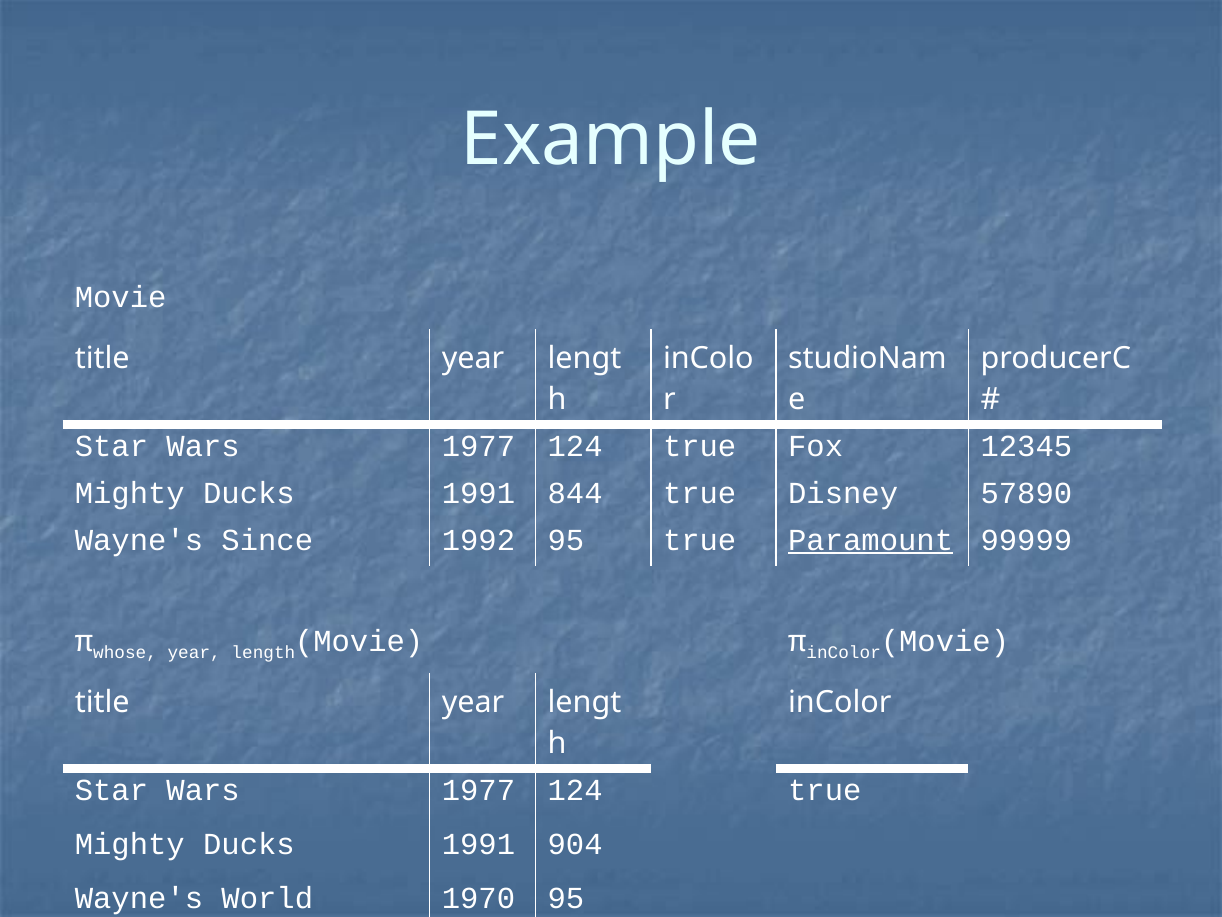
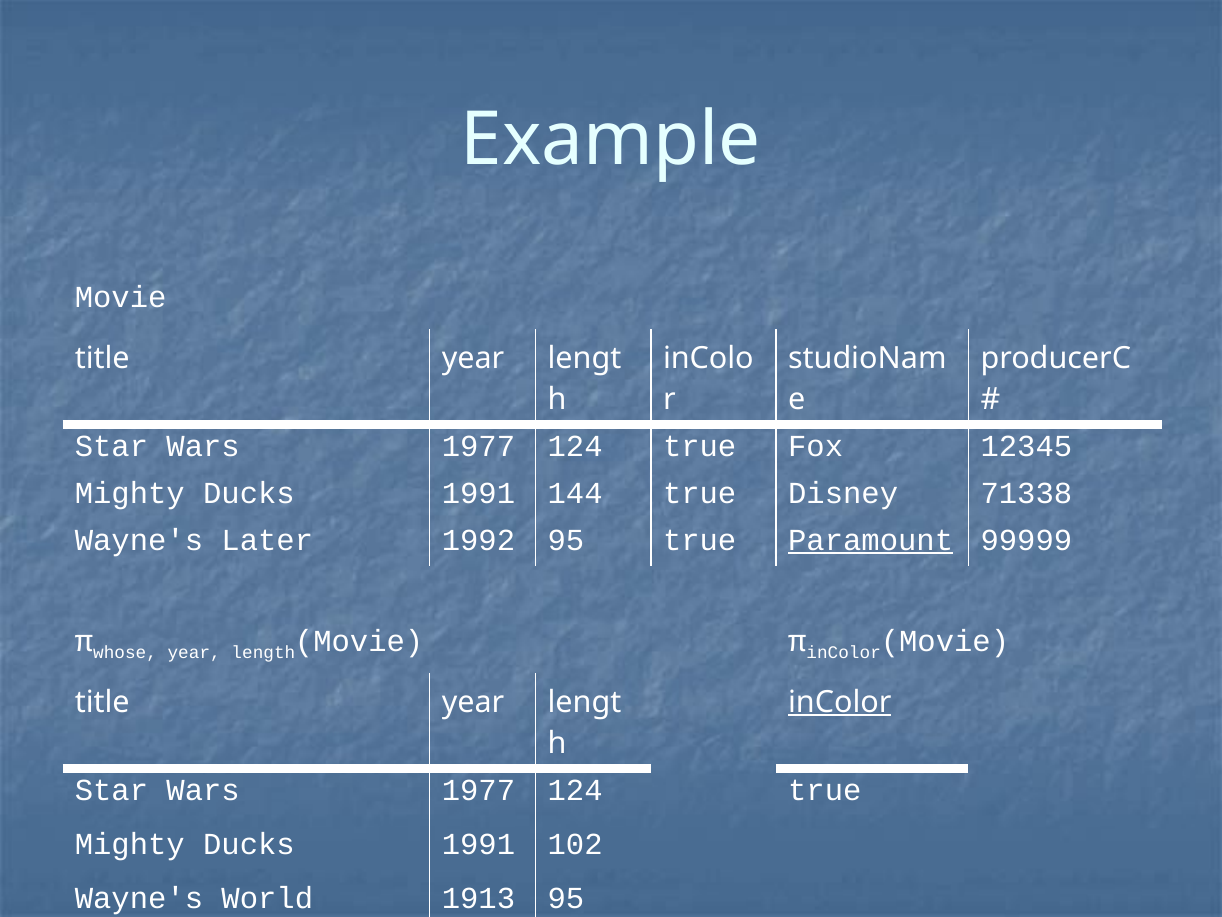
844: 844 -> 144
57890: 57890 -> 71338
Since: Since -> Later
inColor at (840, 702) underline: none -> present
904: 904 -> 102
1970: 1970 -> 1913
